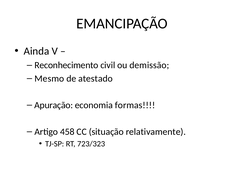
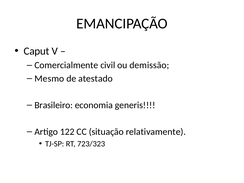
Ainda: Ainda -> Caput
Reconhecimento: Reconhecimento -> Comercialmente
Apuração: Apuração -> Brasileiro
formas: formas -> generis
458: 458 -> 122
